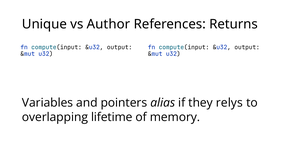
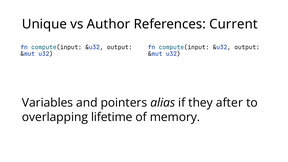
Returns: Returns -> Current
relys: relys -> after
